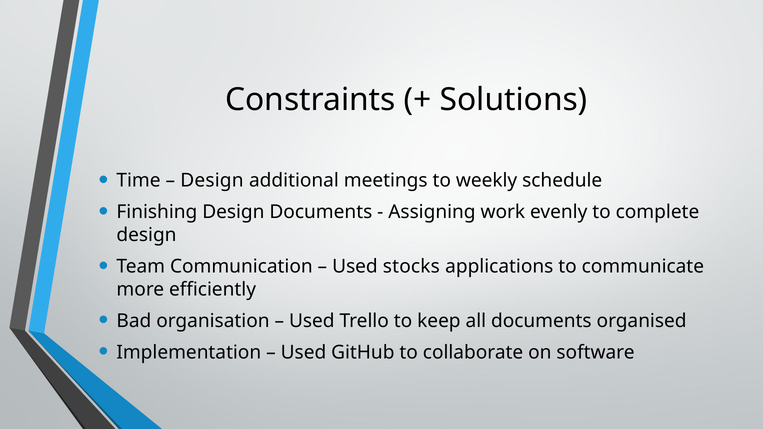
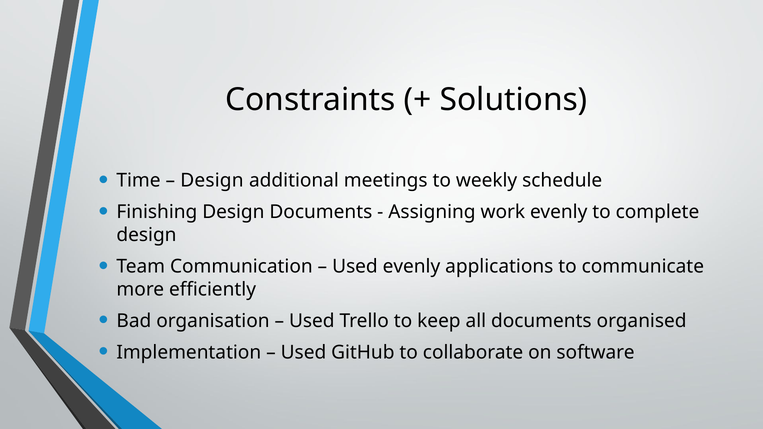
Used stocks: stocks -> evenly
